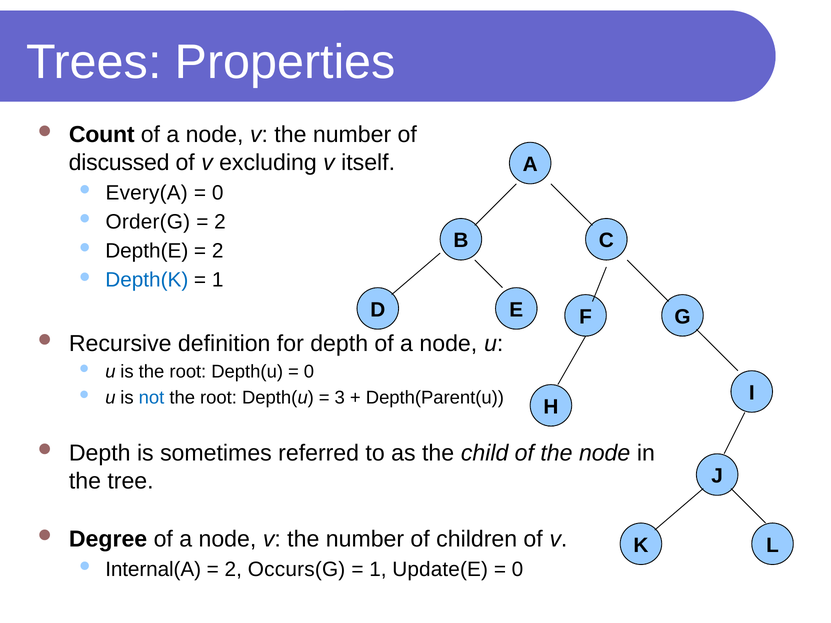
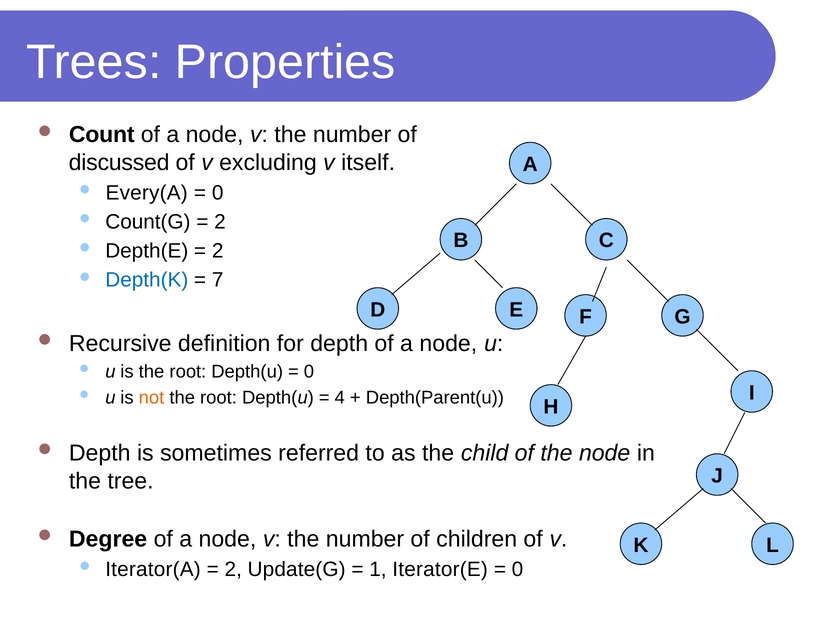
Order(G: Order(G -> Count(G
1 at (218, 280): 1 -> 7
not colour: blue -> orange
3: 3 -> 4
Internal(A: Internal(A -> Iterator(A
Occurs(G: Occurs(G -> Update(G
Update(E: Update(E -> Iterator(E
